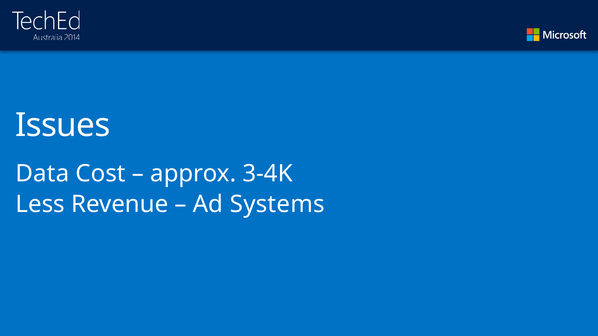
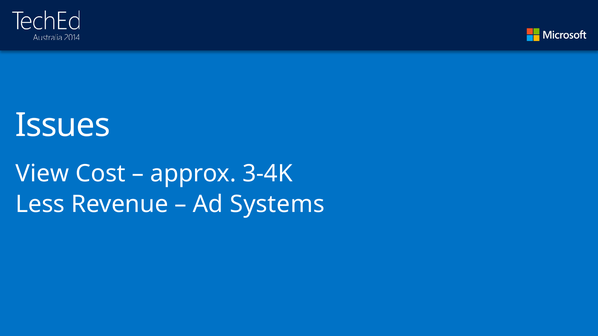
Data: Data -> View
